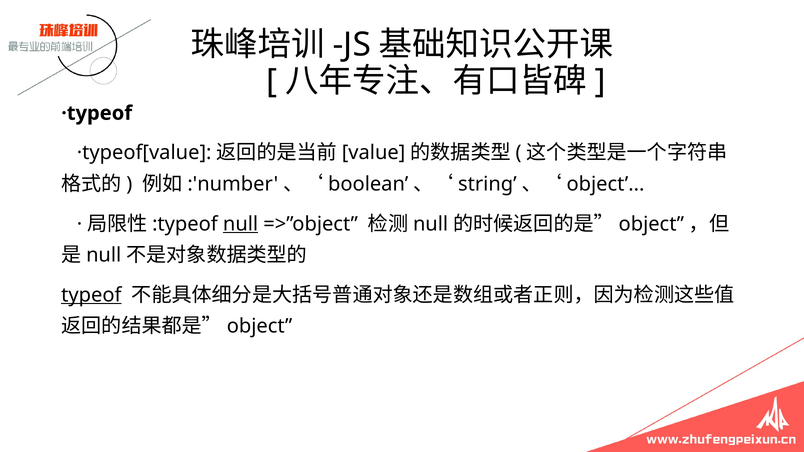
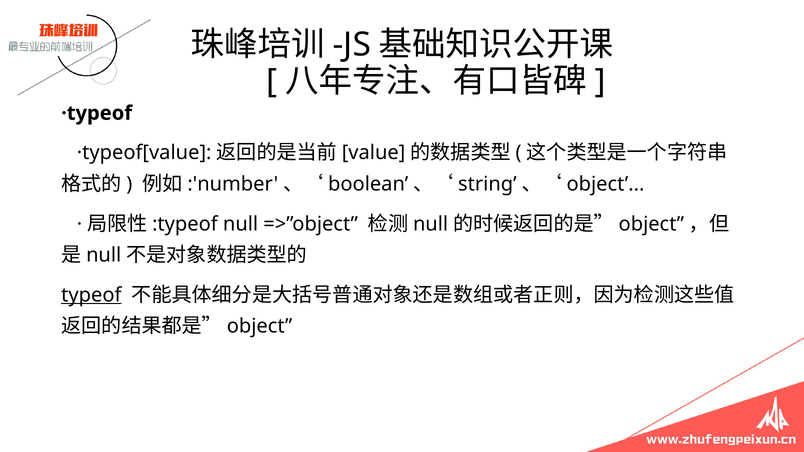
null at (241, 224) underline: present -> none
